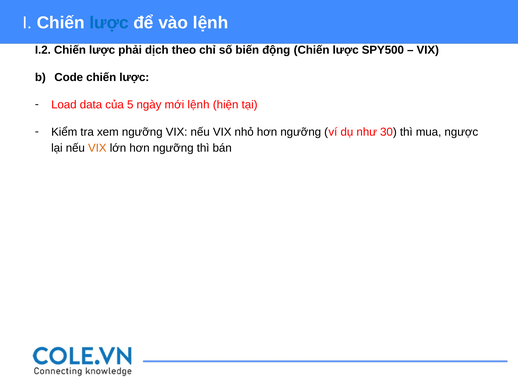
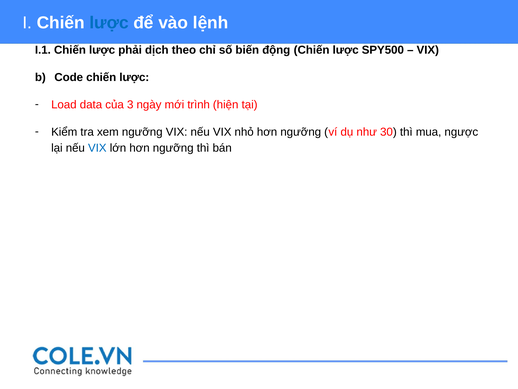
I.2: I.2 -> I.1
5: 5 -> 3
mới lệnh: lệnh -> trình
VIX at (97, 148) colour: orange -> blue
